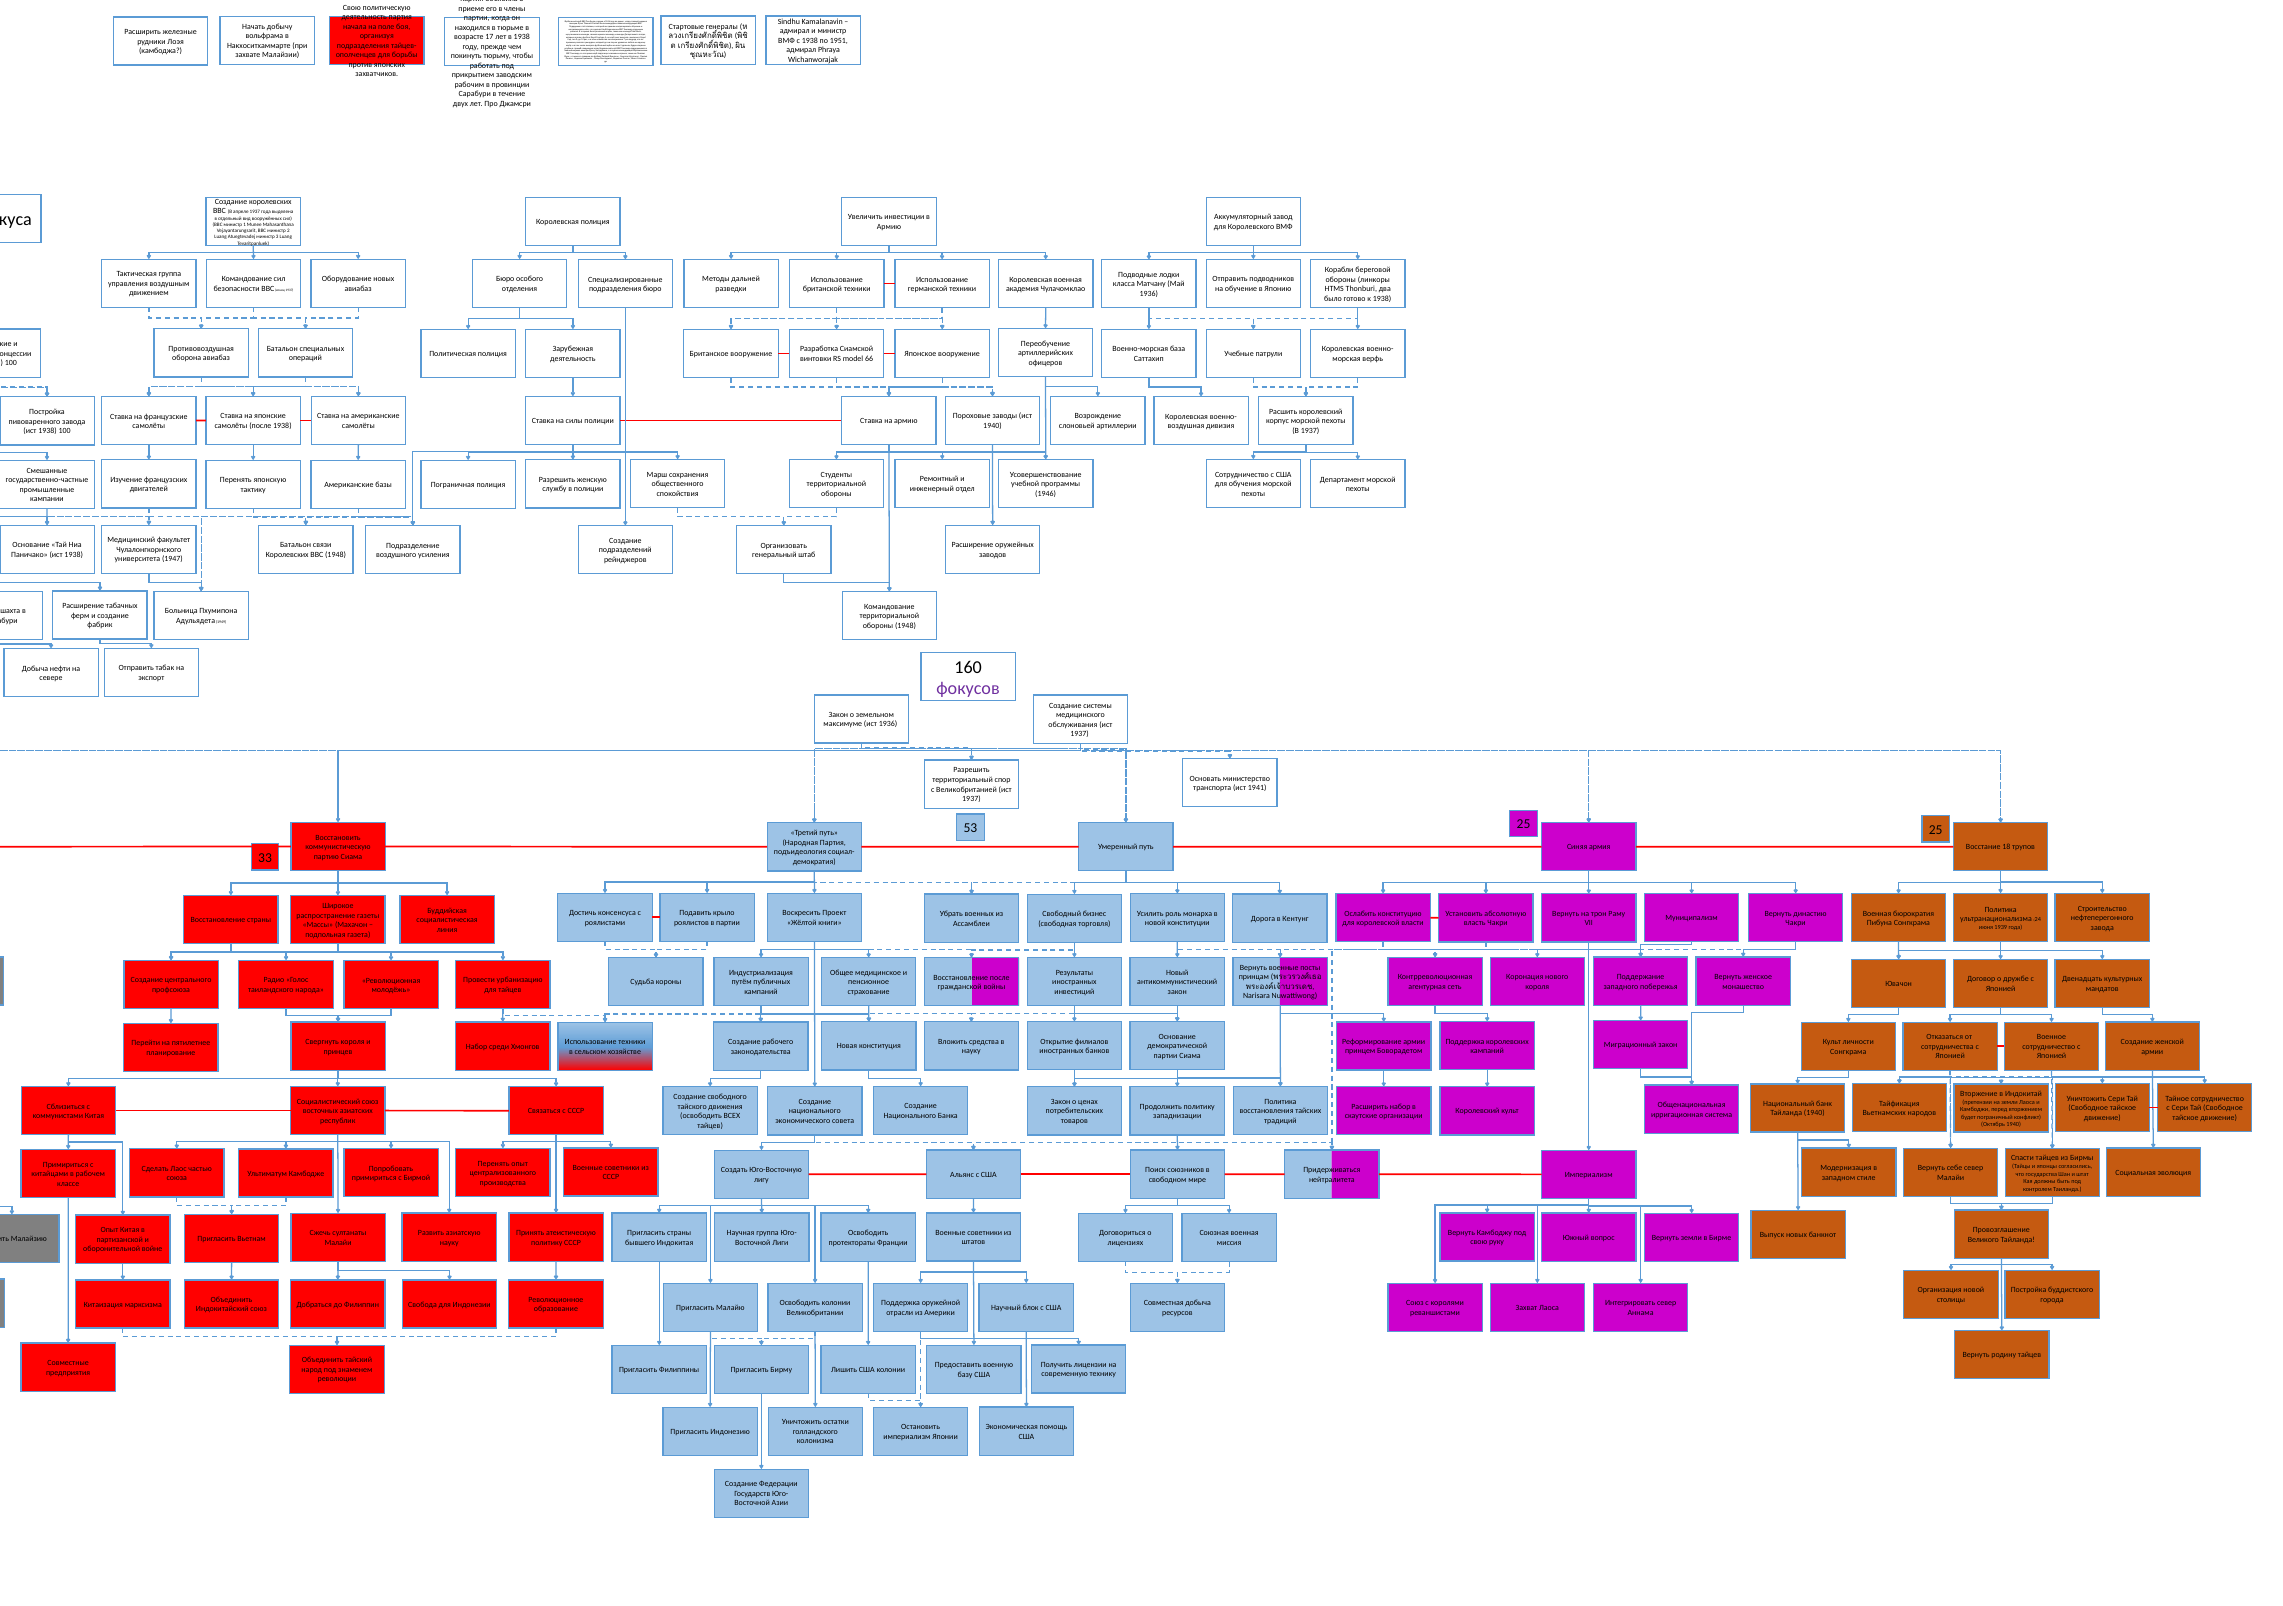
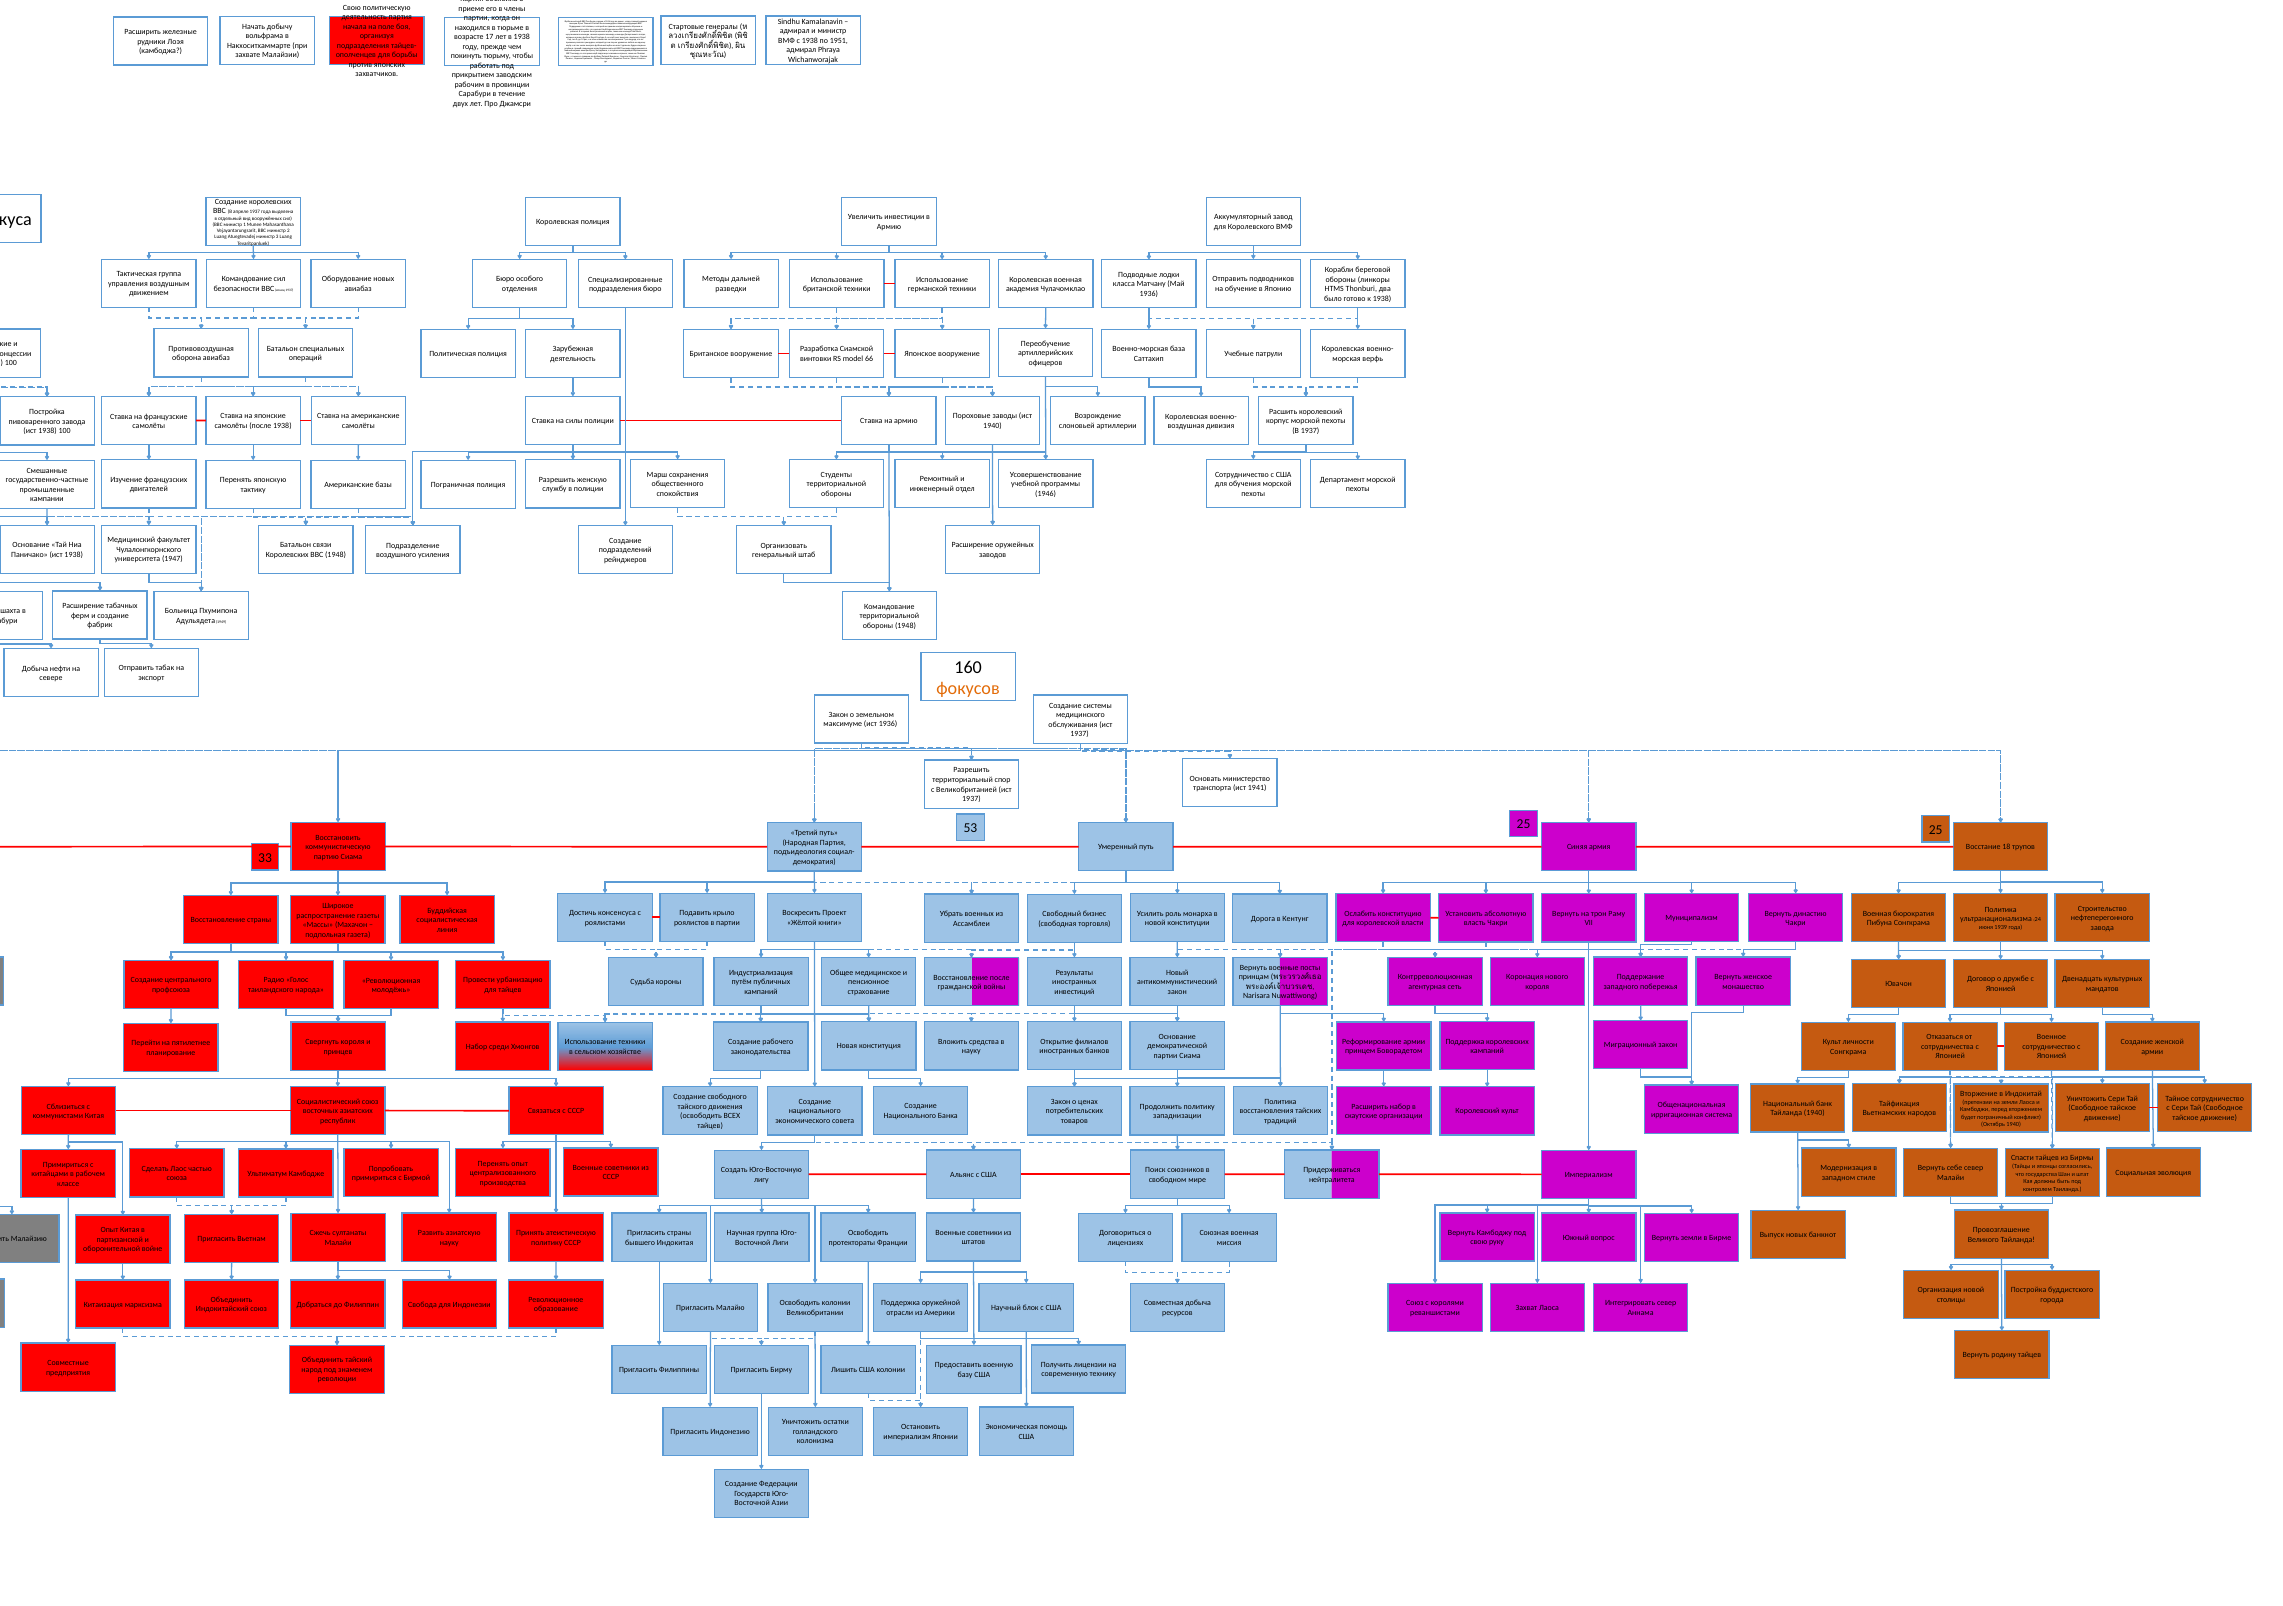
фокусов colour: purple -> orange
